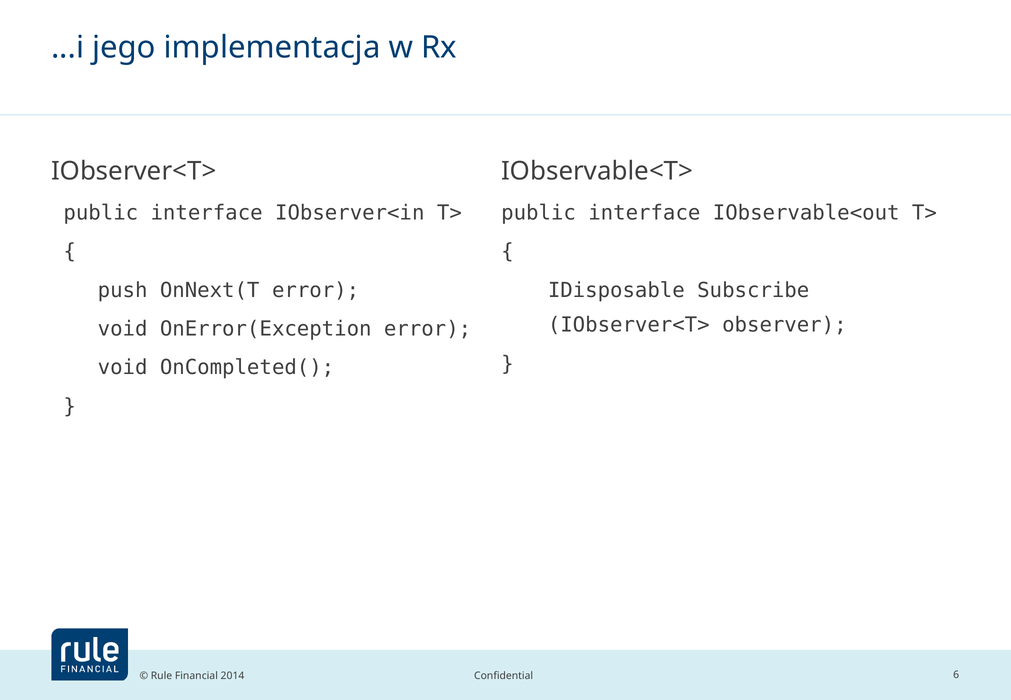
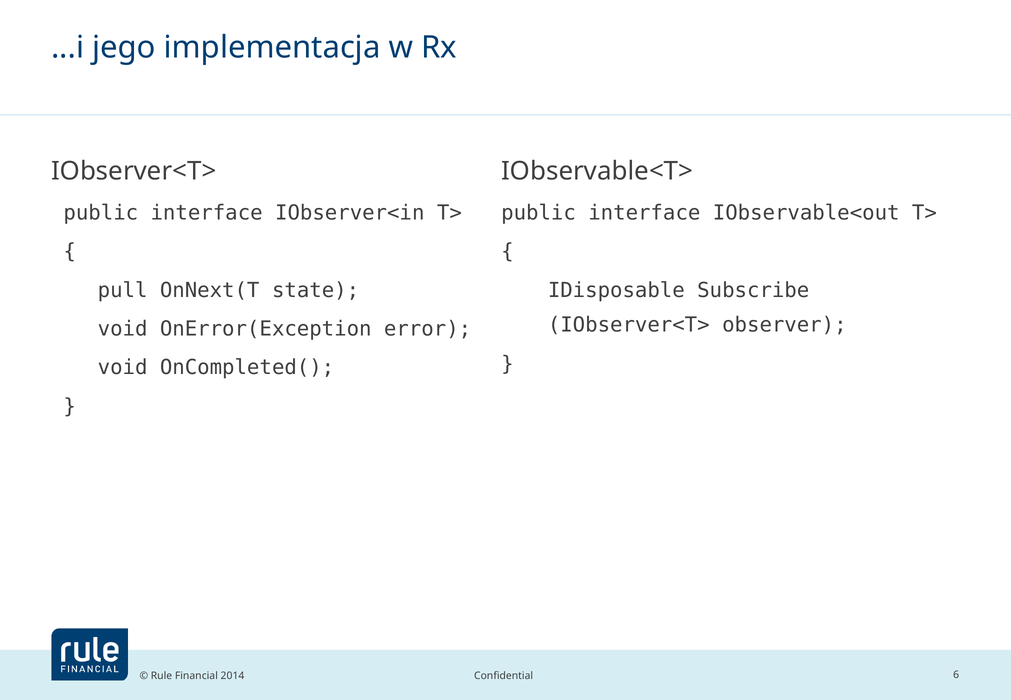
push: push -> pull
OnNext(T error: error -> state
